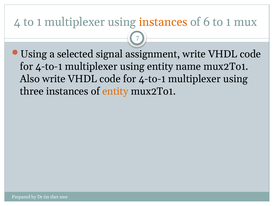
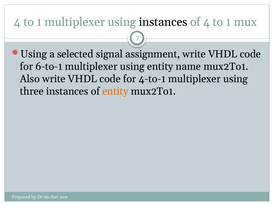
instances at (163, 22) colour: orange -> black
of 6: 6 -> 4
4-to-1 at (49, 66): 4-to-1 -> 6-to-1
